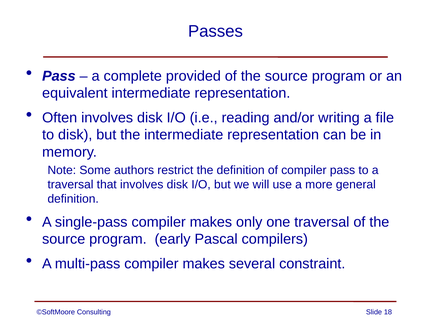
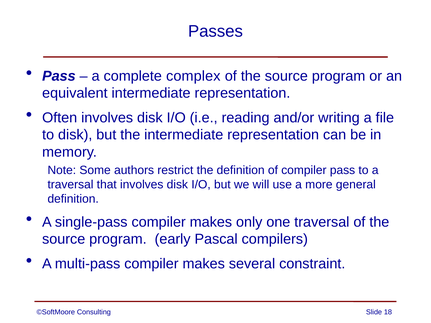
provided: provided -> complex
